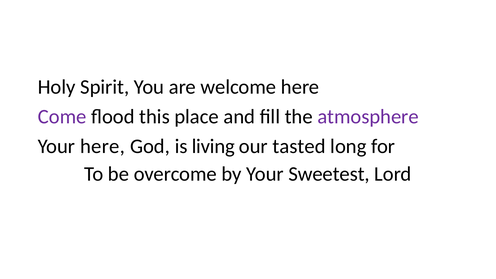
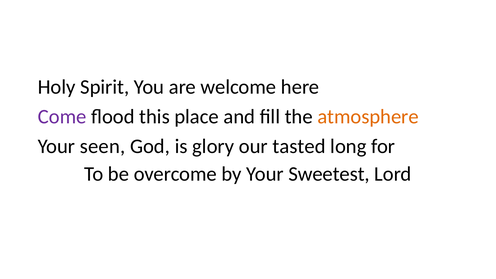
atmosphere colour: purple -> orange
Your here: here -> seen
living: living -> glory
